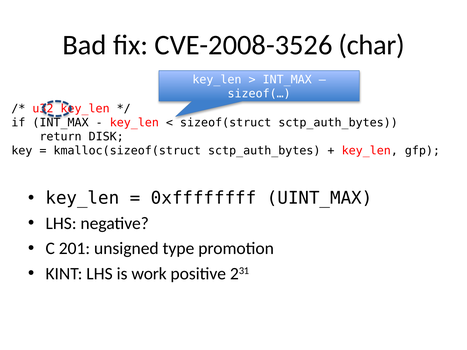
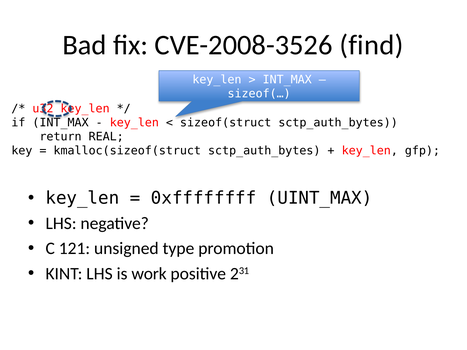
char: char -> find
DISK: DISK -> REAL
201: 201 -> 121
